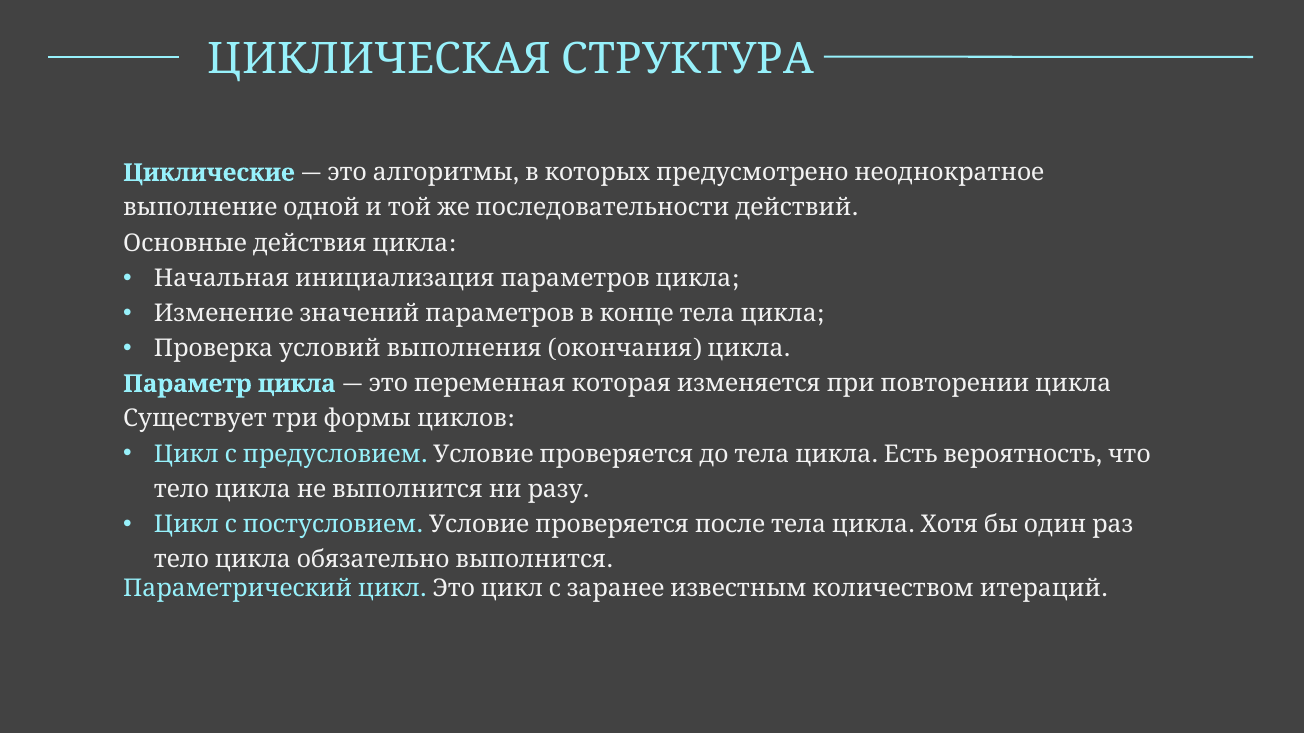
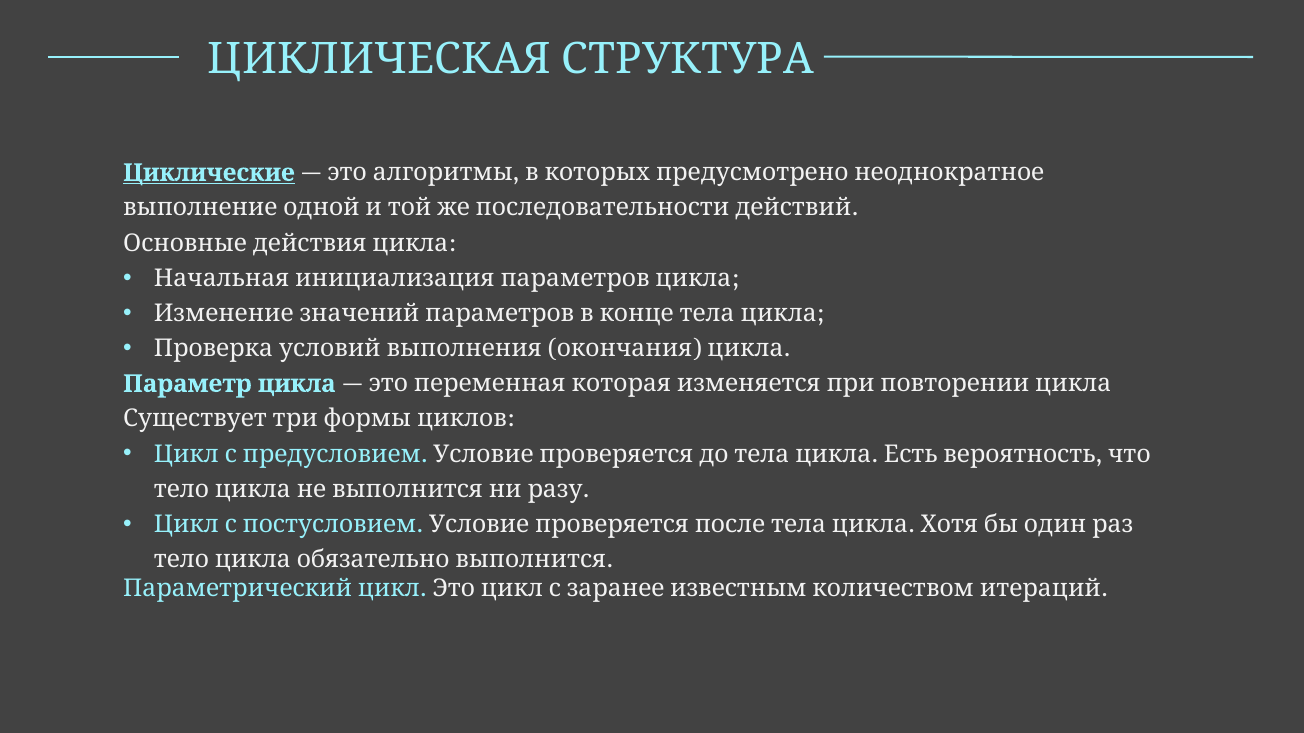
Циклические underline: none -> present
